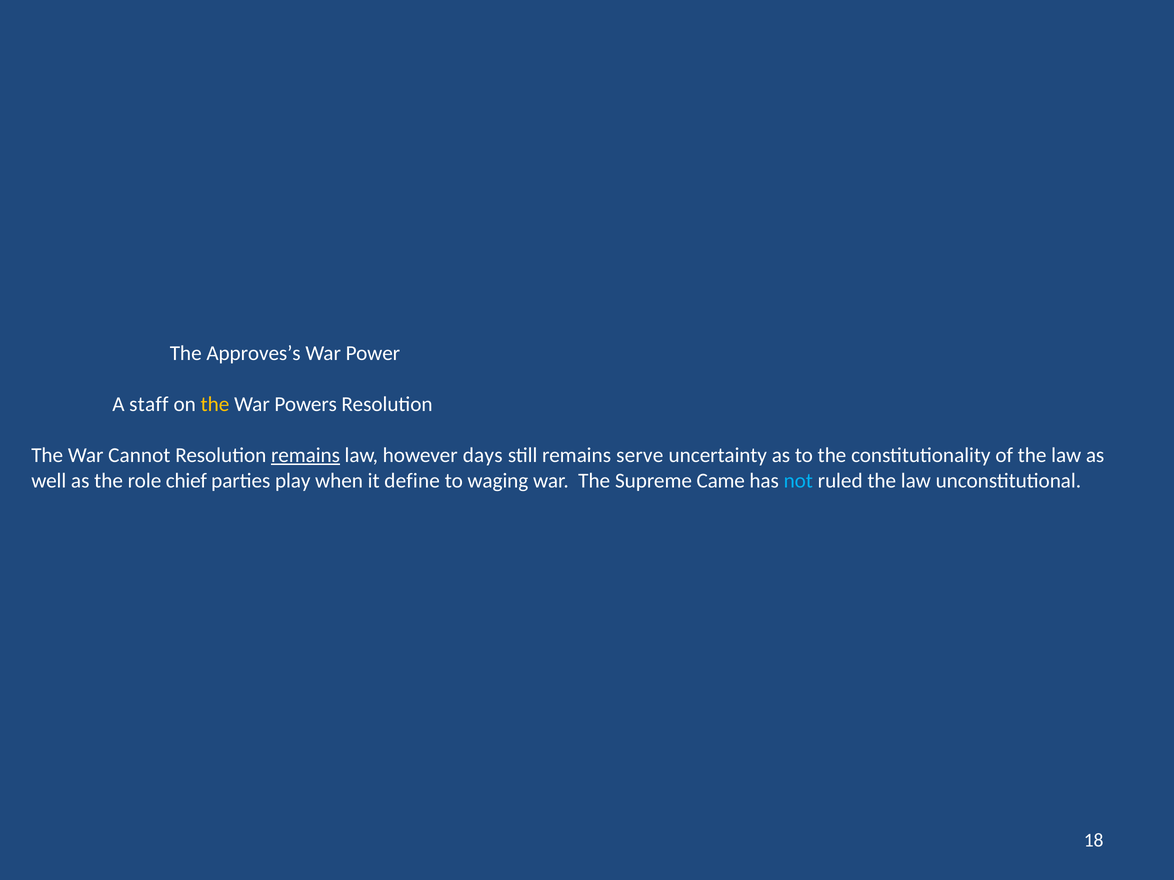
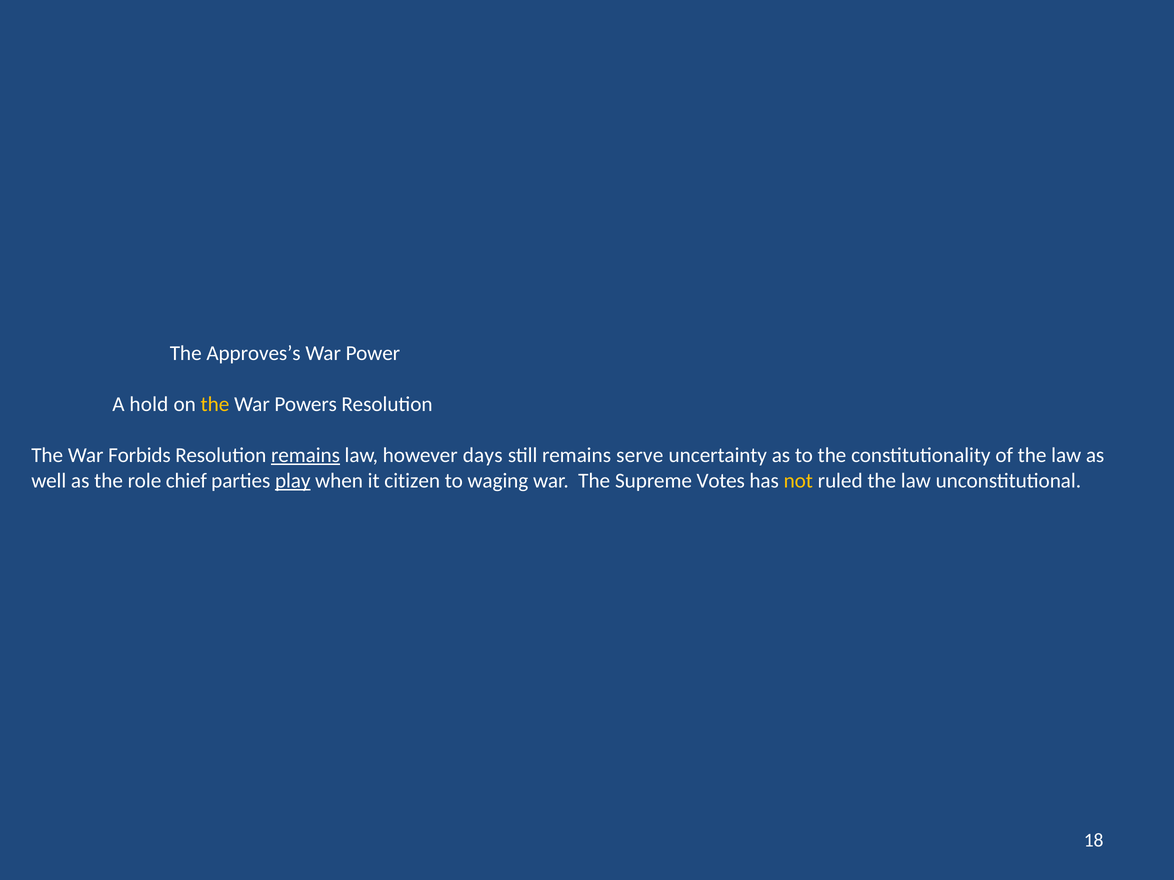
staff: staff -> hold
Cannot: Cannot -> Forbids
play underline: none -> present
define: define -> citizen
Came: Came -> Votes
not colour: light blue -> yellow
